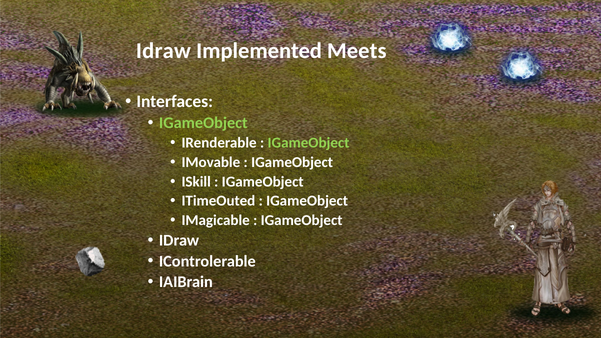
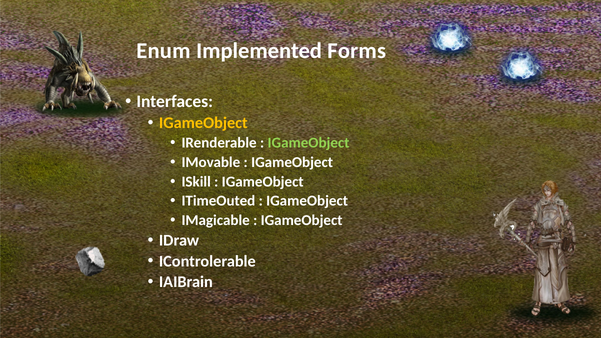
Idraw at (163, 51): Idraw -> Enum
Meets: Meets -> Forms
IGameObject at (203, 123) colour: light green -> yellow
